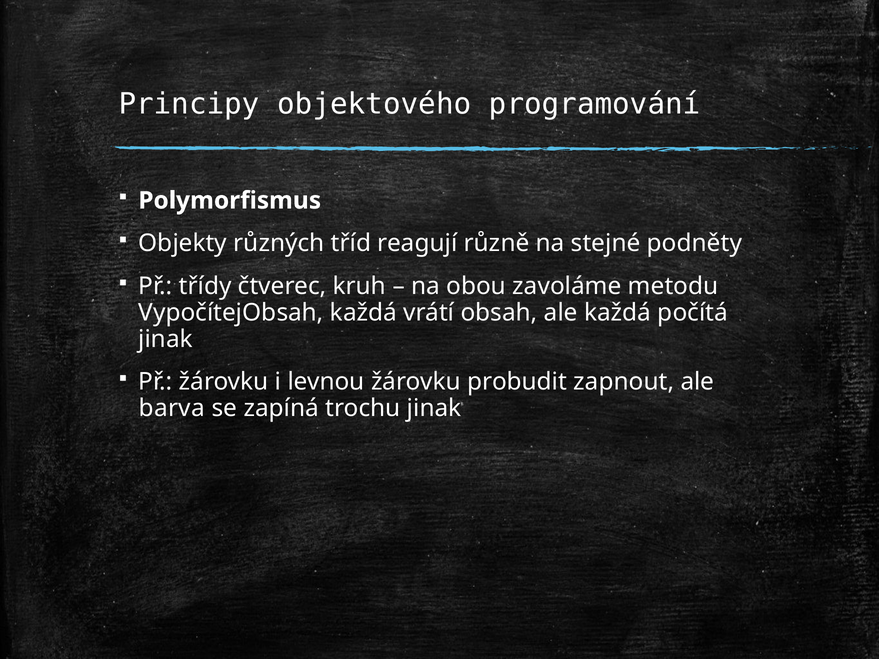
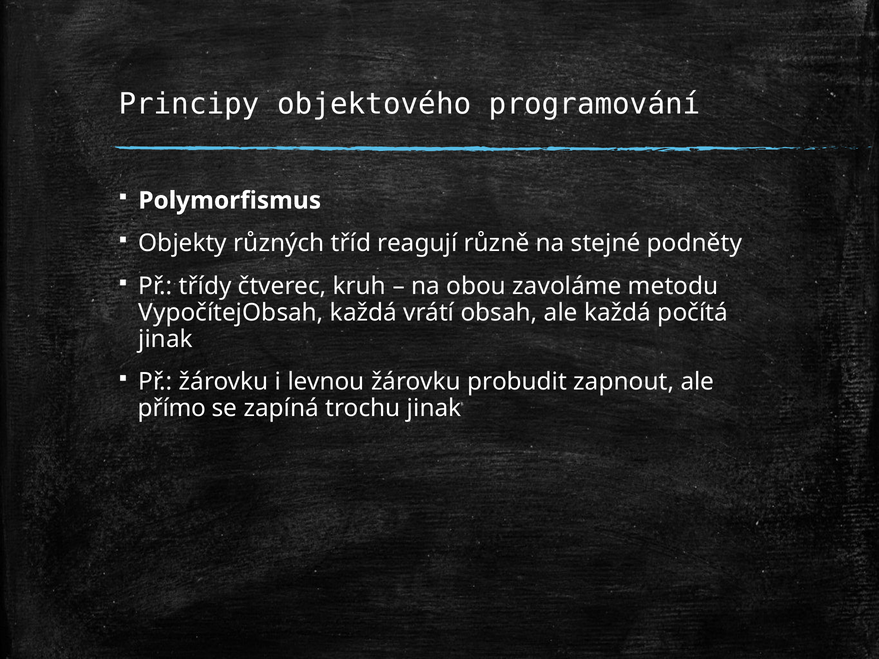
barva: barva -> přímo
